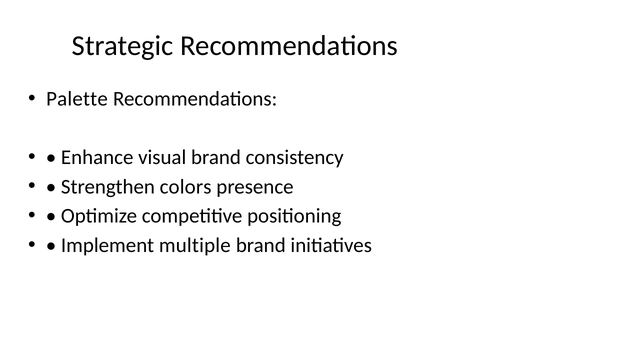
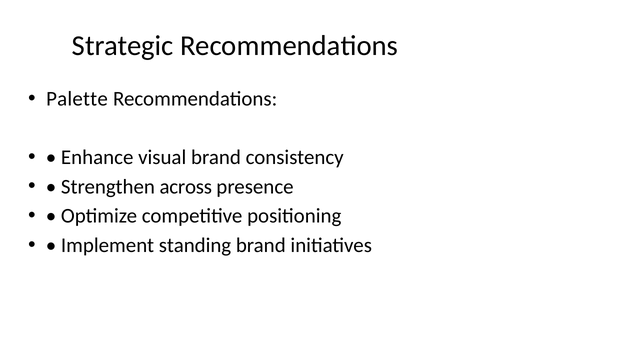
colors: colors -> across
multiple: multiple -> standing
